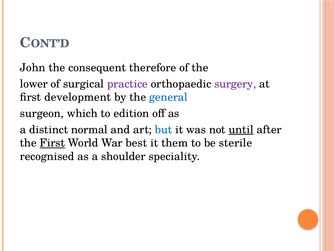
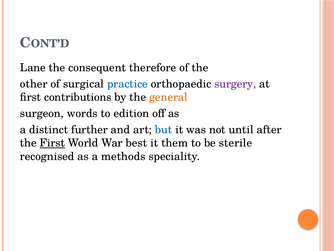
John: John -> Lane
lower: lower -> other
practice colour: purple -> blue
development: development -> contributions
general colour: blue -> orange
which: which -> words
normal: normal -> further
until underline: present -> none
shoulder: shoulder -> methods
